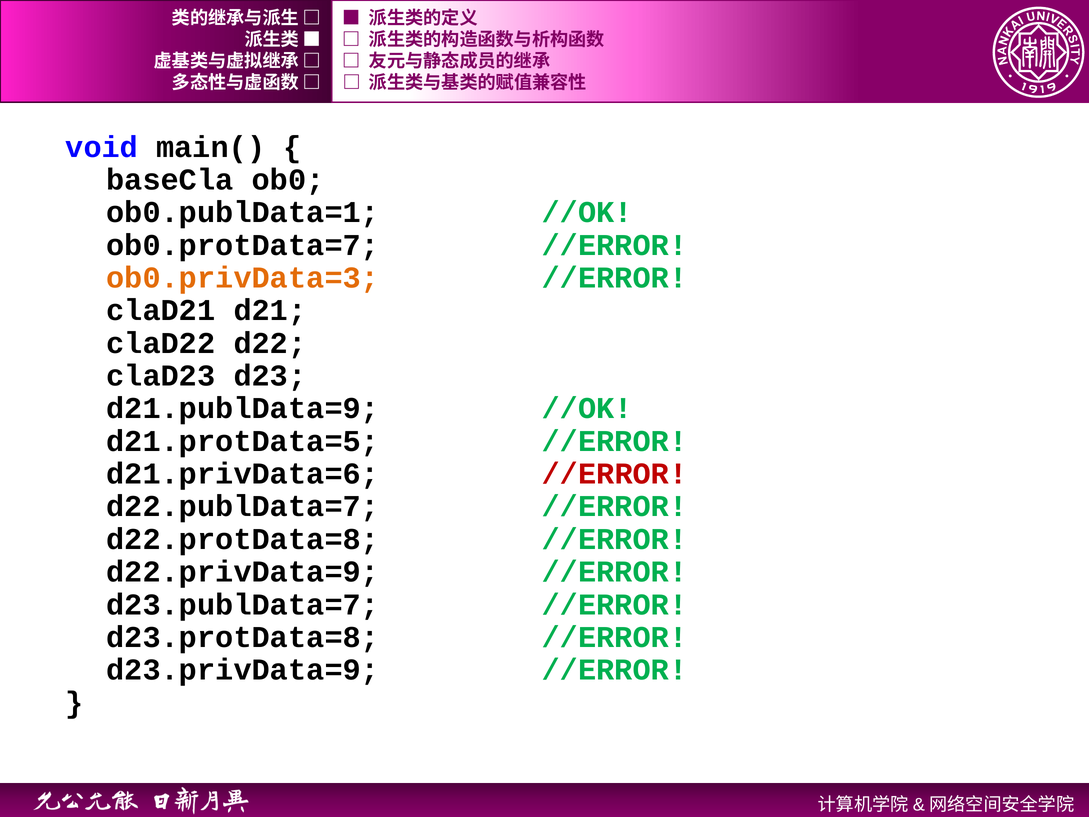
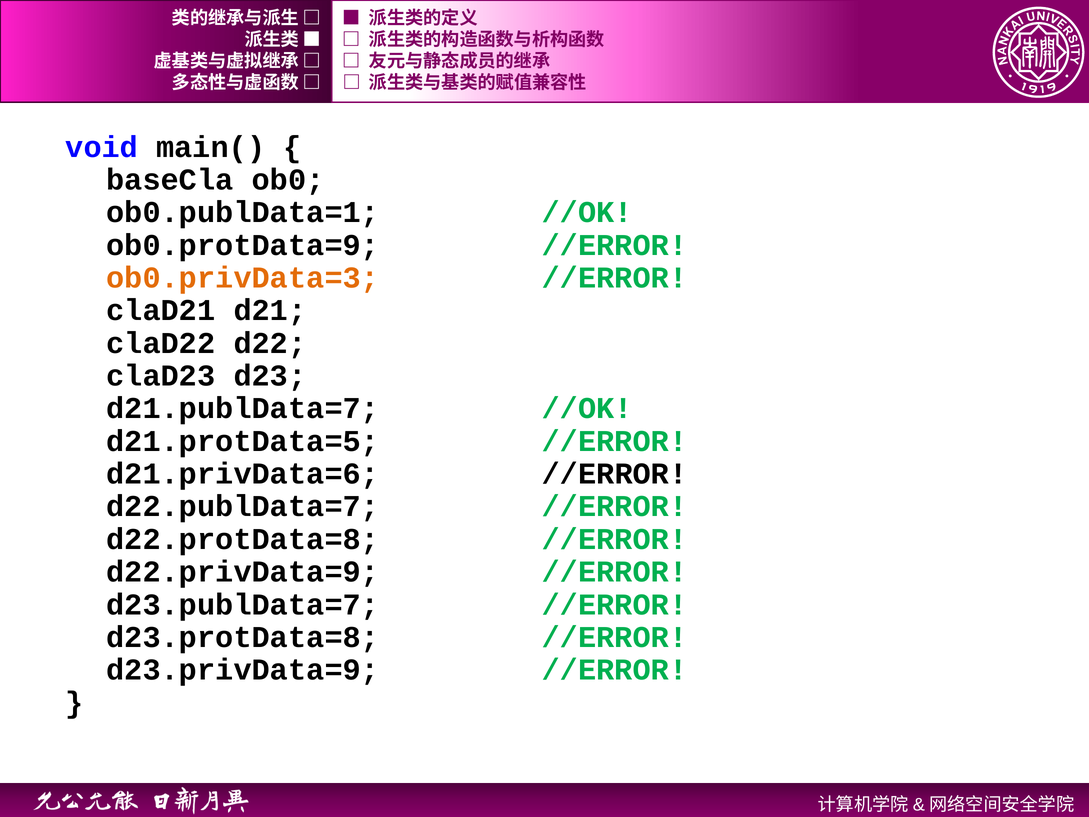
ob0.protData=7: ob0.protData=7 -> ob0.protData=9
d21.publData=9: d21.publData=9 -> d21.publData=7
//ERROR at (615, 474) colour: red -> black
